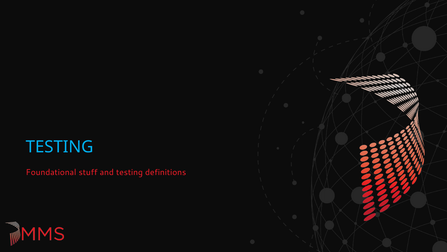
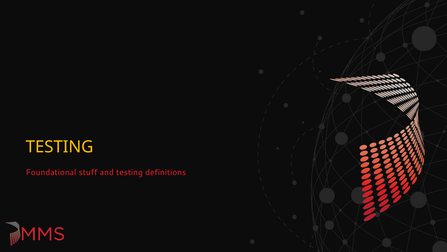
TESTING at (60, 147) colour: light blue -> yellow
